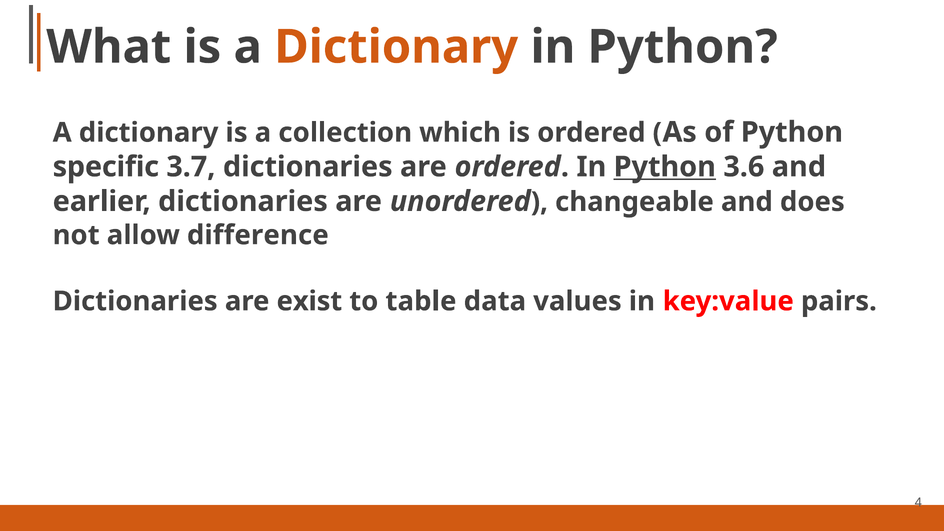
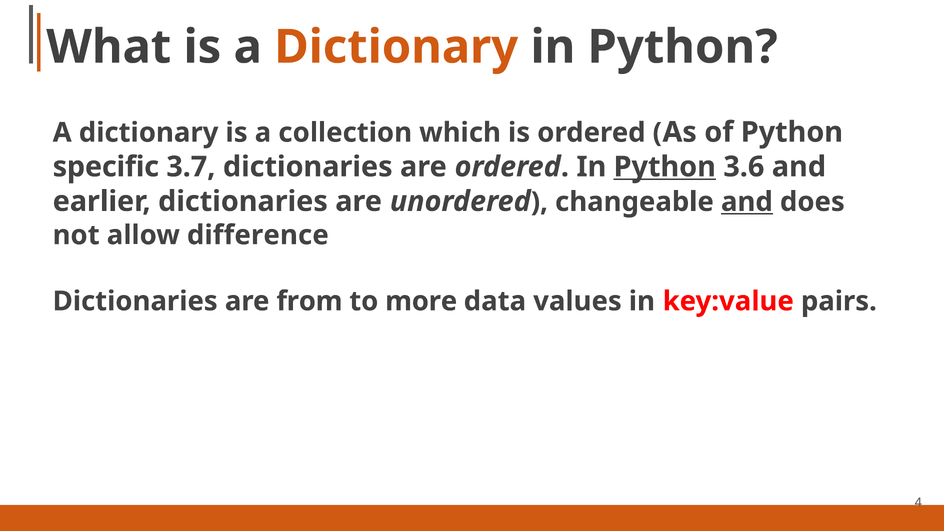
and at (747, 202) underline: none -> present
exist: exist -> from
table: table -> more
